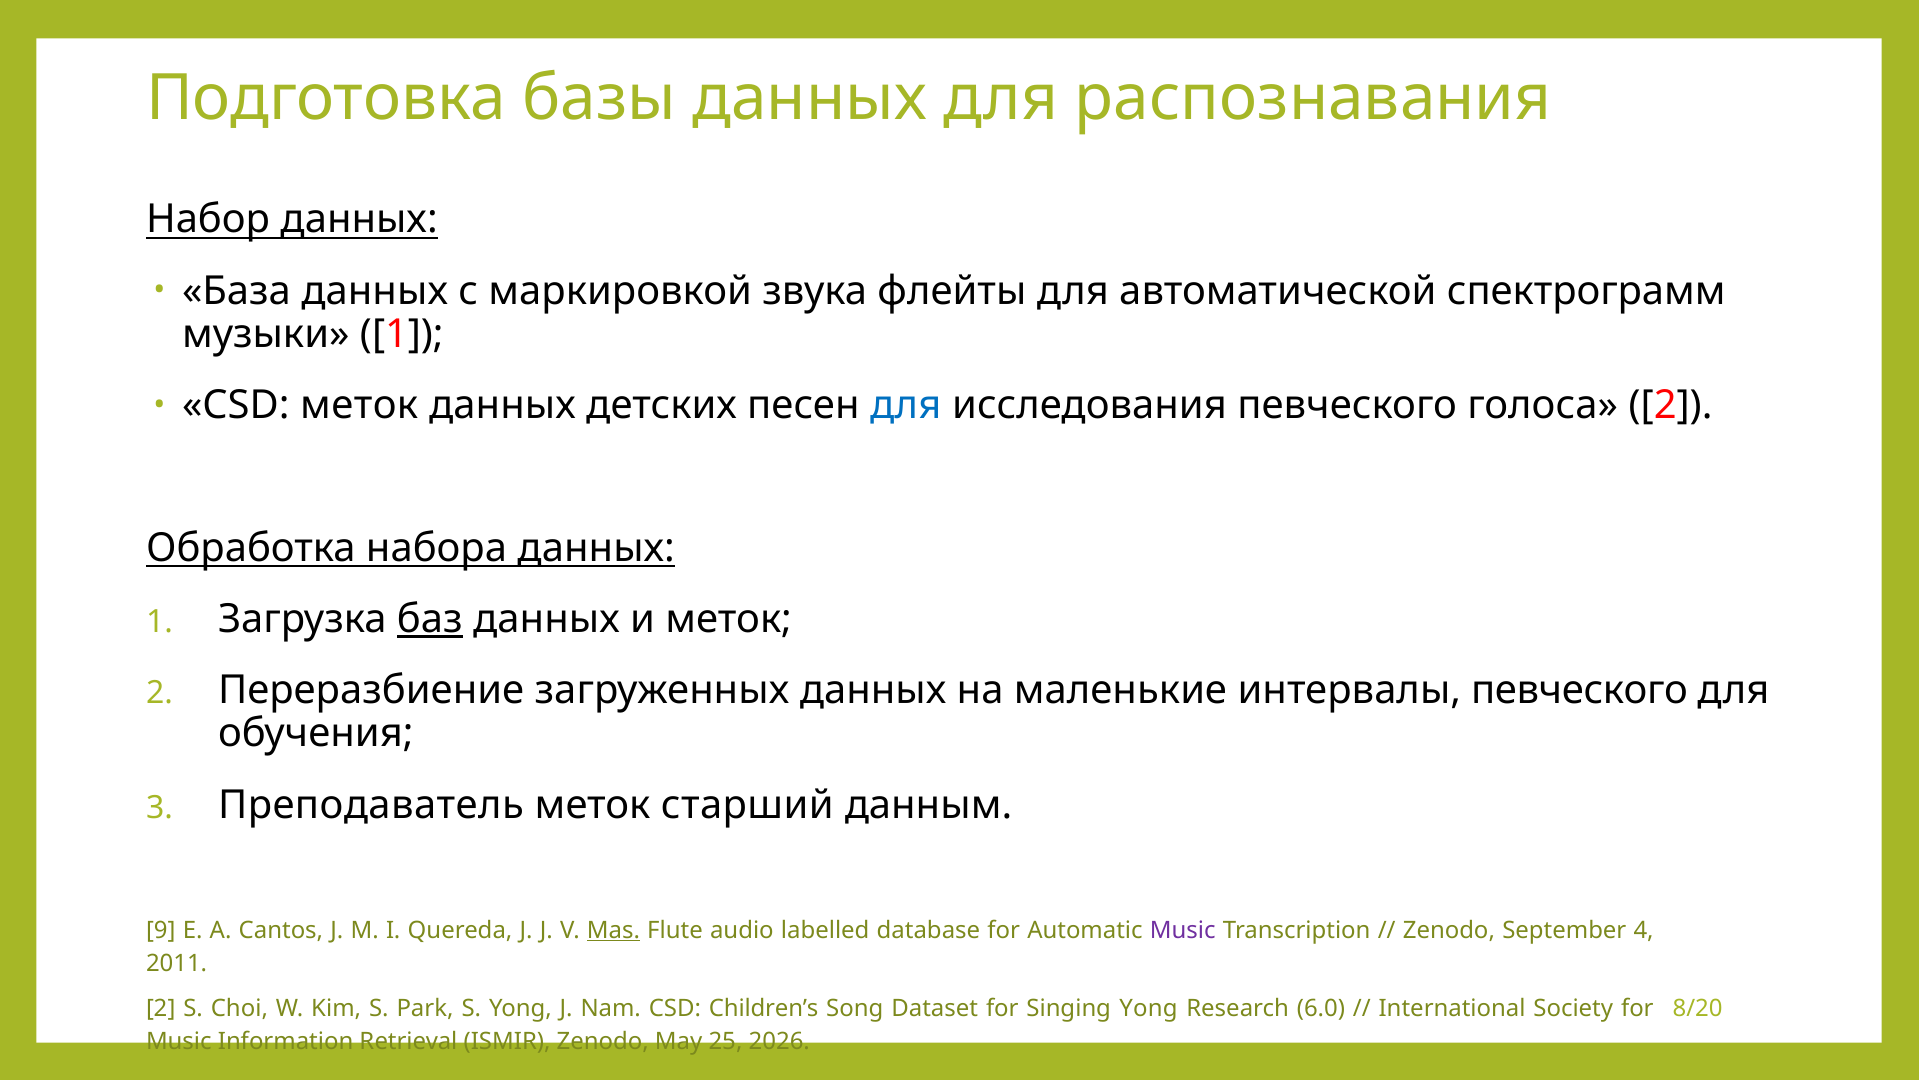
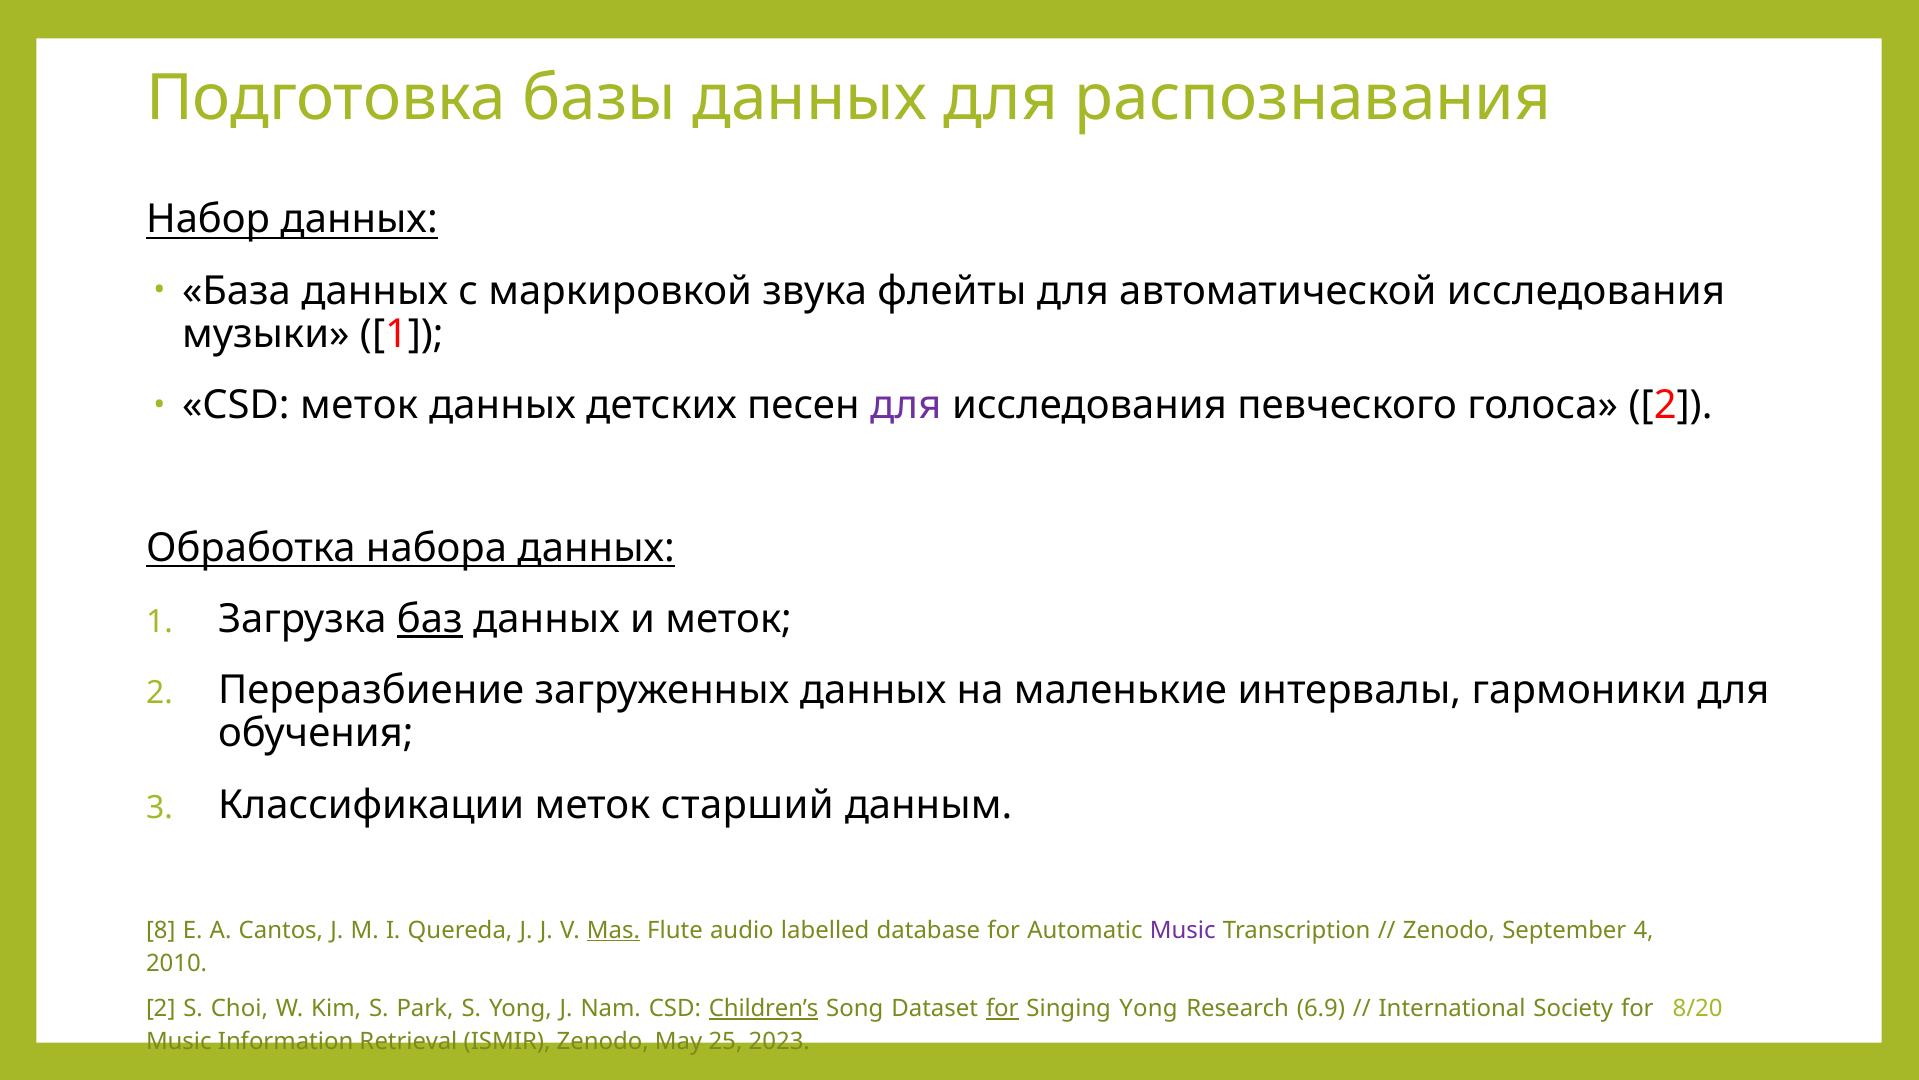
автоматической спектрограмм: спектрограмм -> исследования
для at (906, 405) colour: blue -> purple
интервалы певческого: певческого -> гармоники
Преподаватель: Преподаватель -> Классификации
9: 9 -> 8
2011: 2011 -> 2010
Children’s underline: none -> present
for at (1002, 1008) underline: none -> present
6.0: 6.0 -> 6.9
2026: 2026 -> 2023
